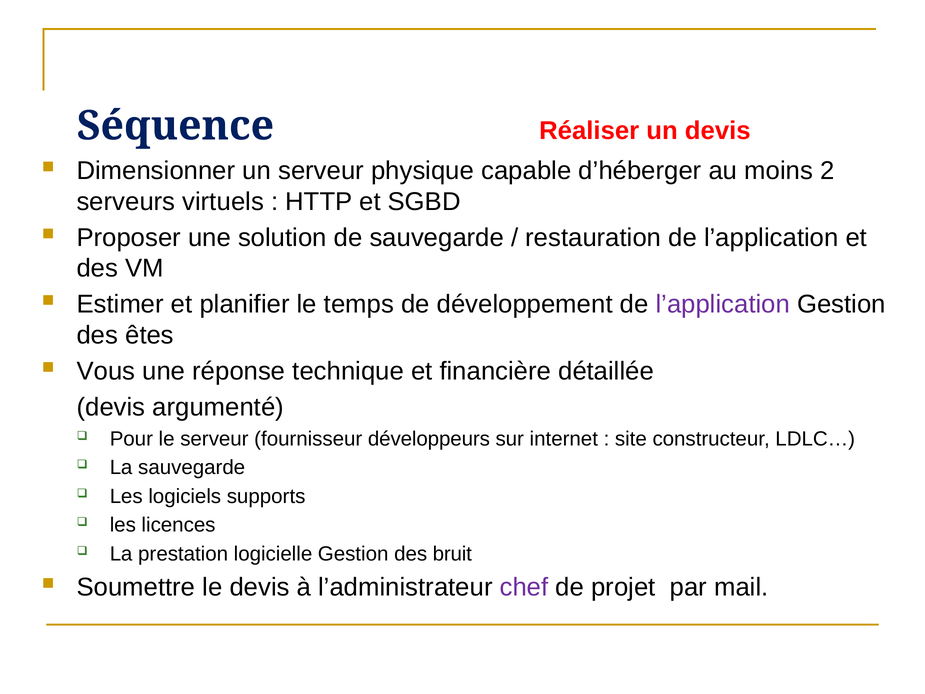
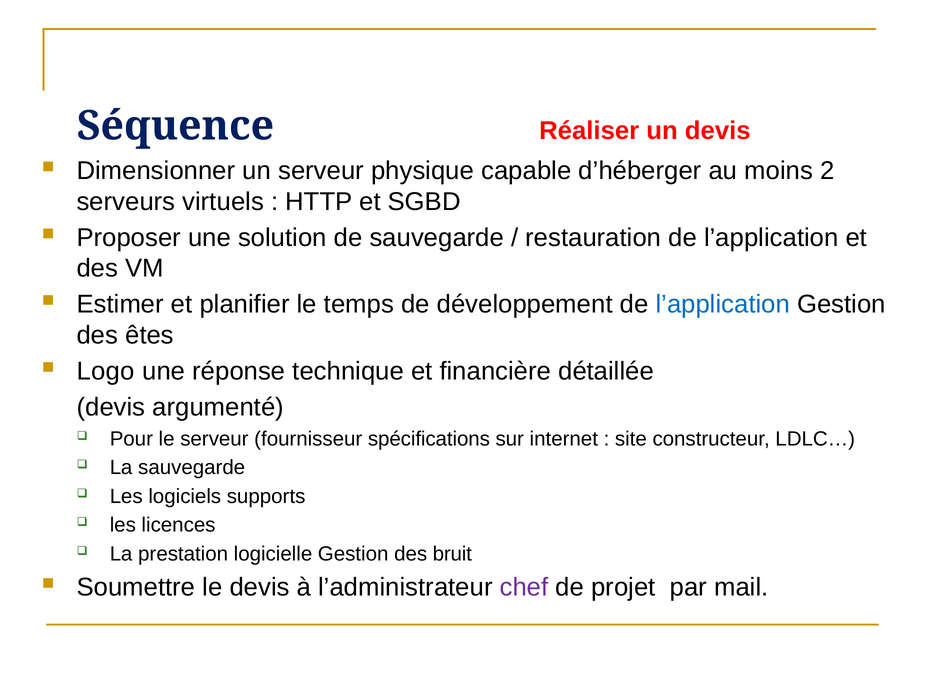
l’application at (723, 304) colour: purple -> blue
Vous: Vous -> Logo
développeurs: développeurs -> spécifications
